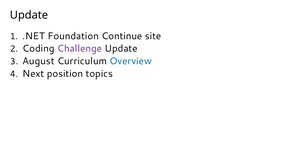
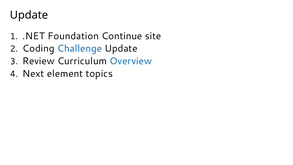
Challenge colour: purple -> blue
August: August -> Review
position: position -> element
